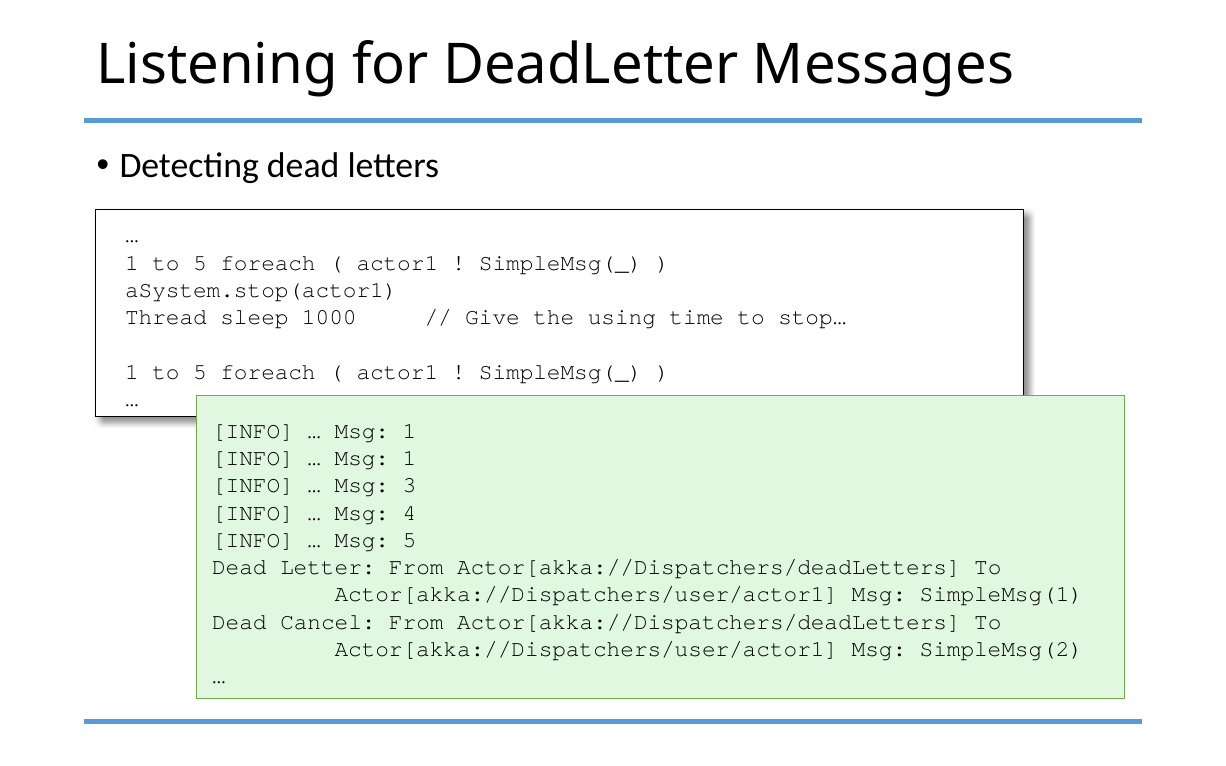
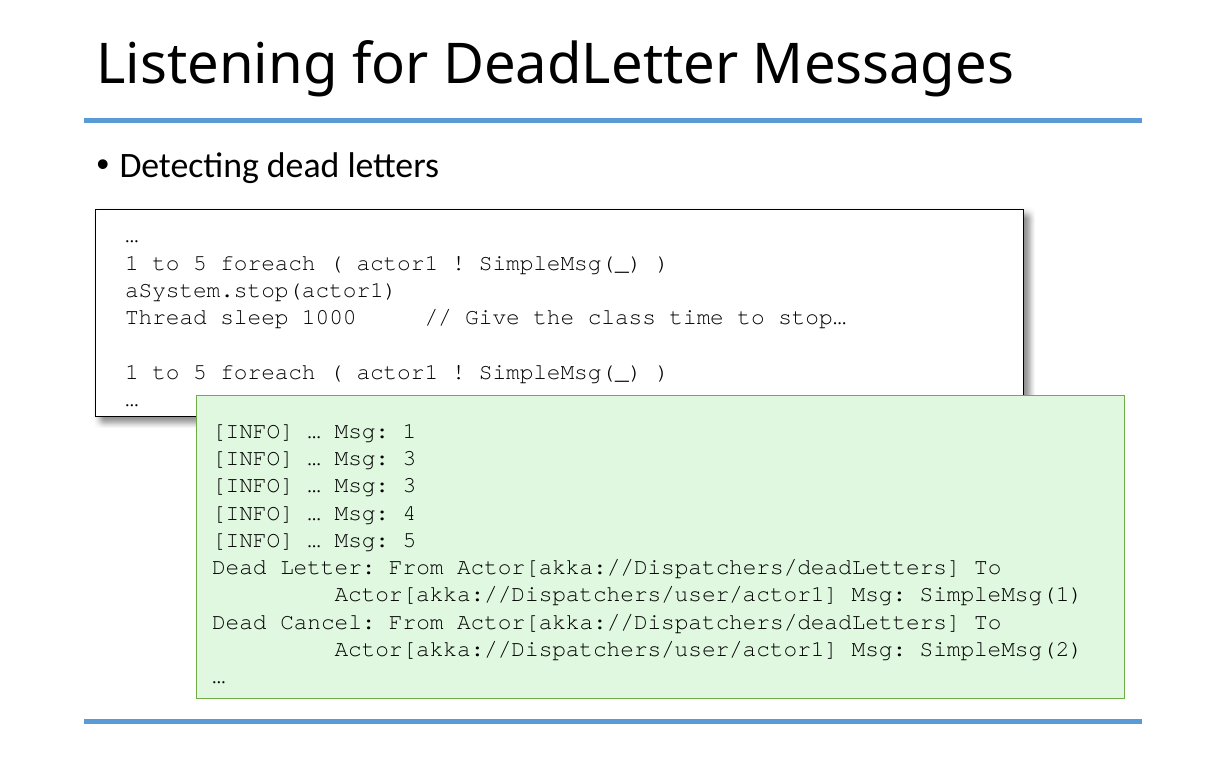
using: using -> class
1 at (410, 458): 1 -> 3
